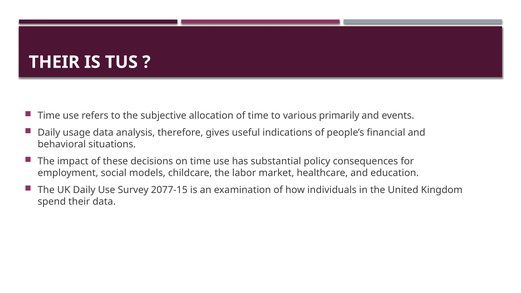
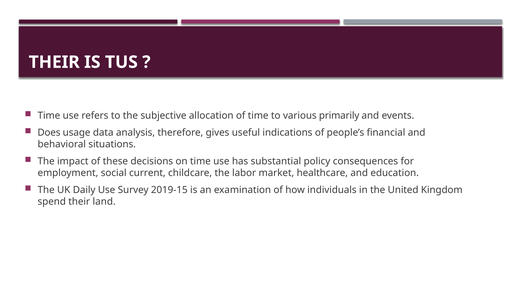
Daily at (49, 133): Daily -> Does
models: models -> current
2077-15: 2077-15 -> 2019-15
their data: data -> land
